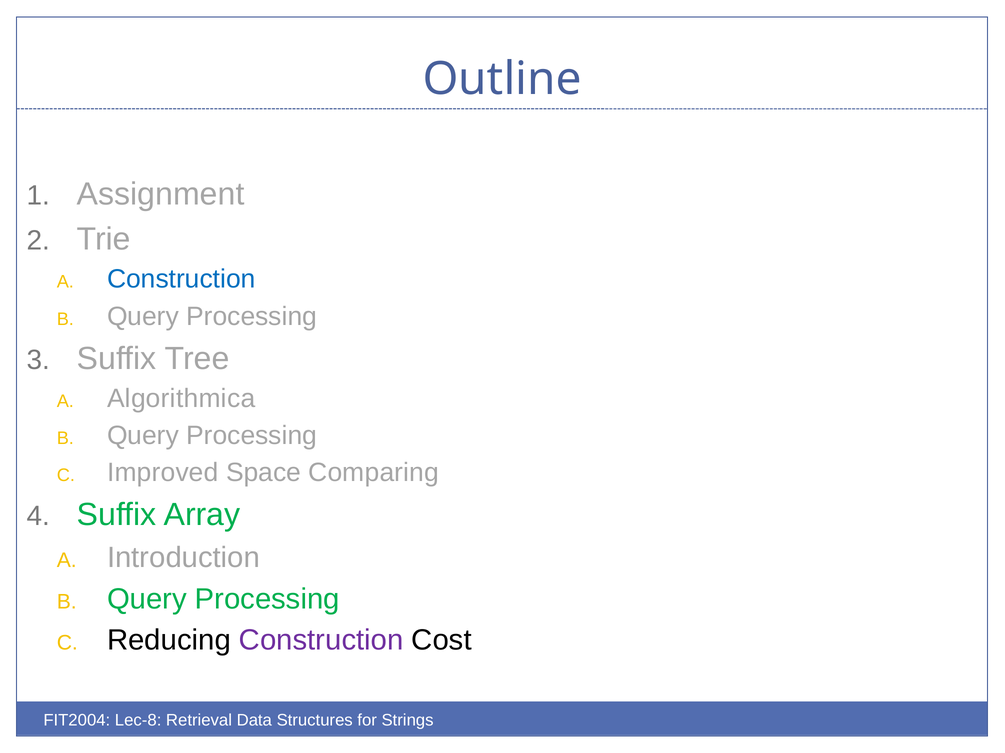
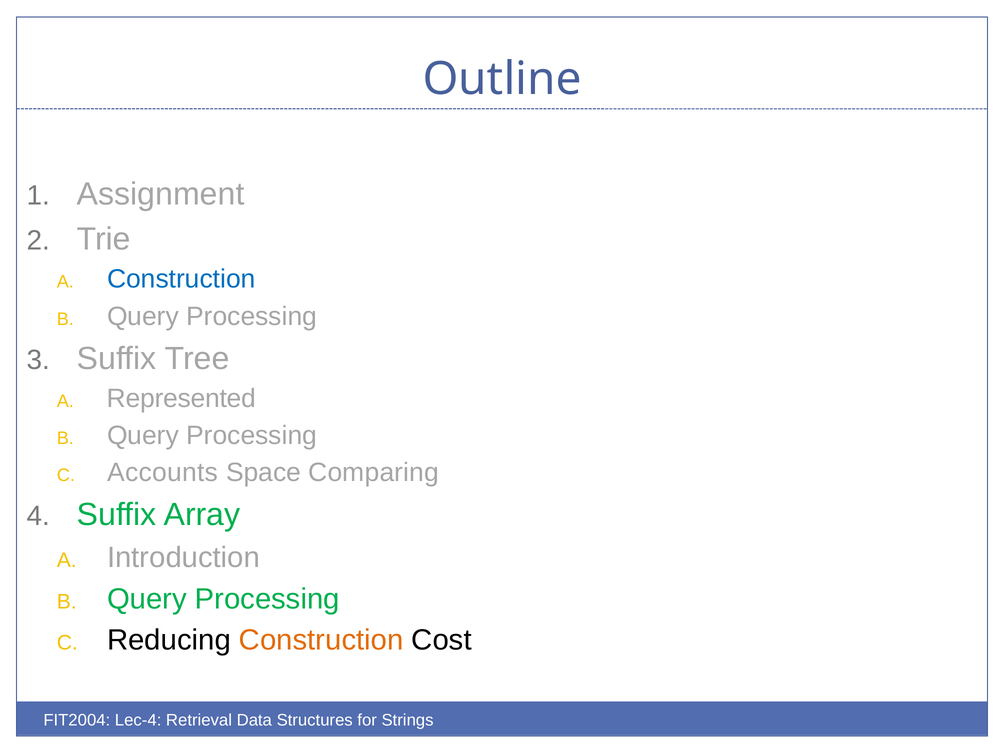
Algorithmica: Algorithmica -> Represented
Improved: Improved -> Accounts
Construction at (321, 641) colour: purple -> orange
Lec-8: Lec-8 -> Lec-4
